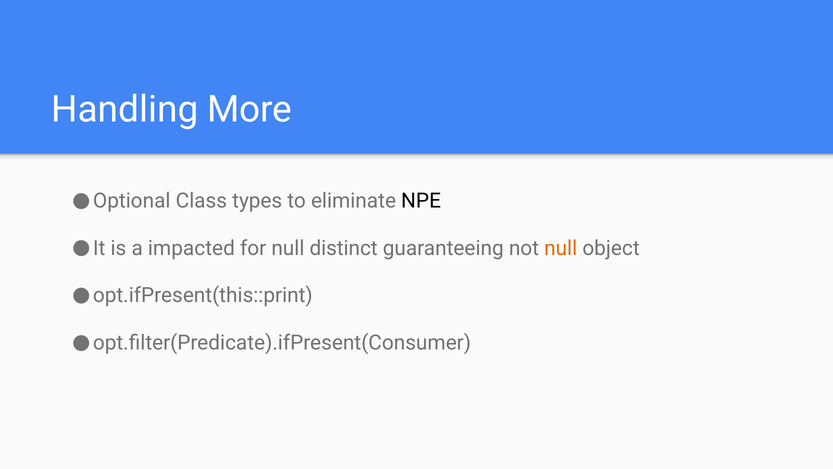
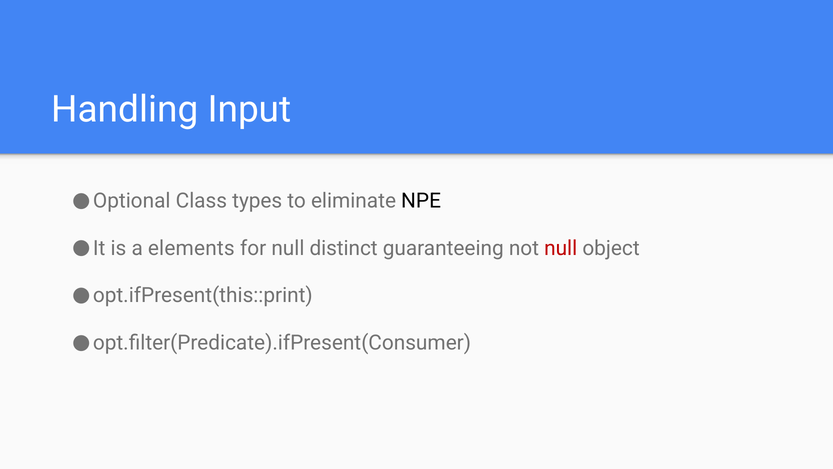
More: More -> Input
impacted: impacted -> elements
null at (561, 248) colour: orange -> red
